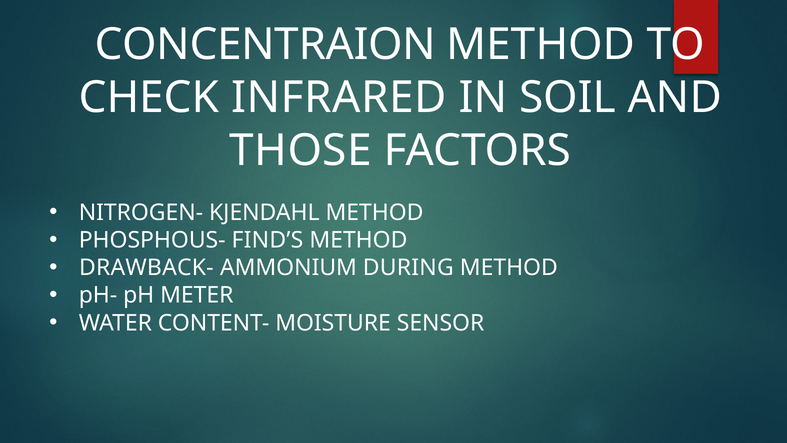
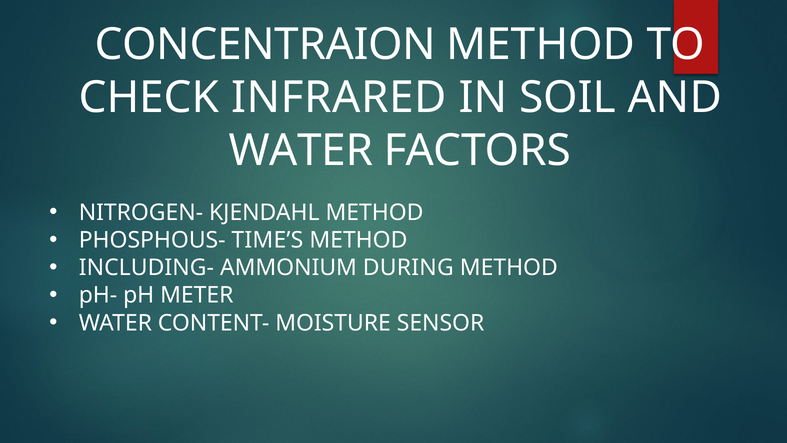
THOSE at (301, 151): THOSE -> WATER
FIND’S: FIND’S -> TIME’S
DRAWBACK-: DRAWBACK- -> INCLUDING-
